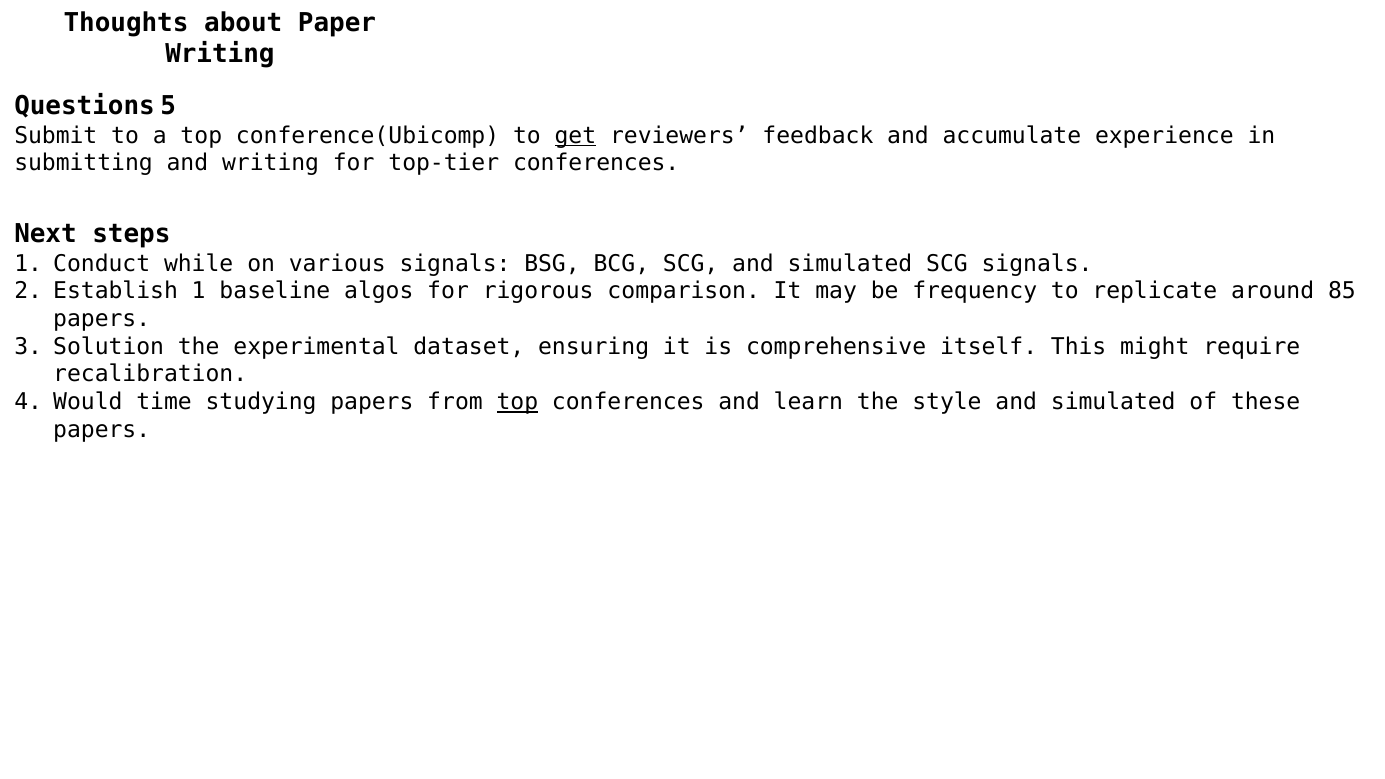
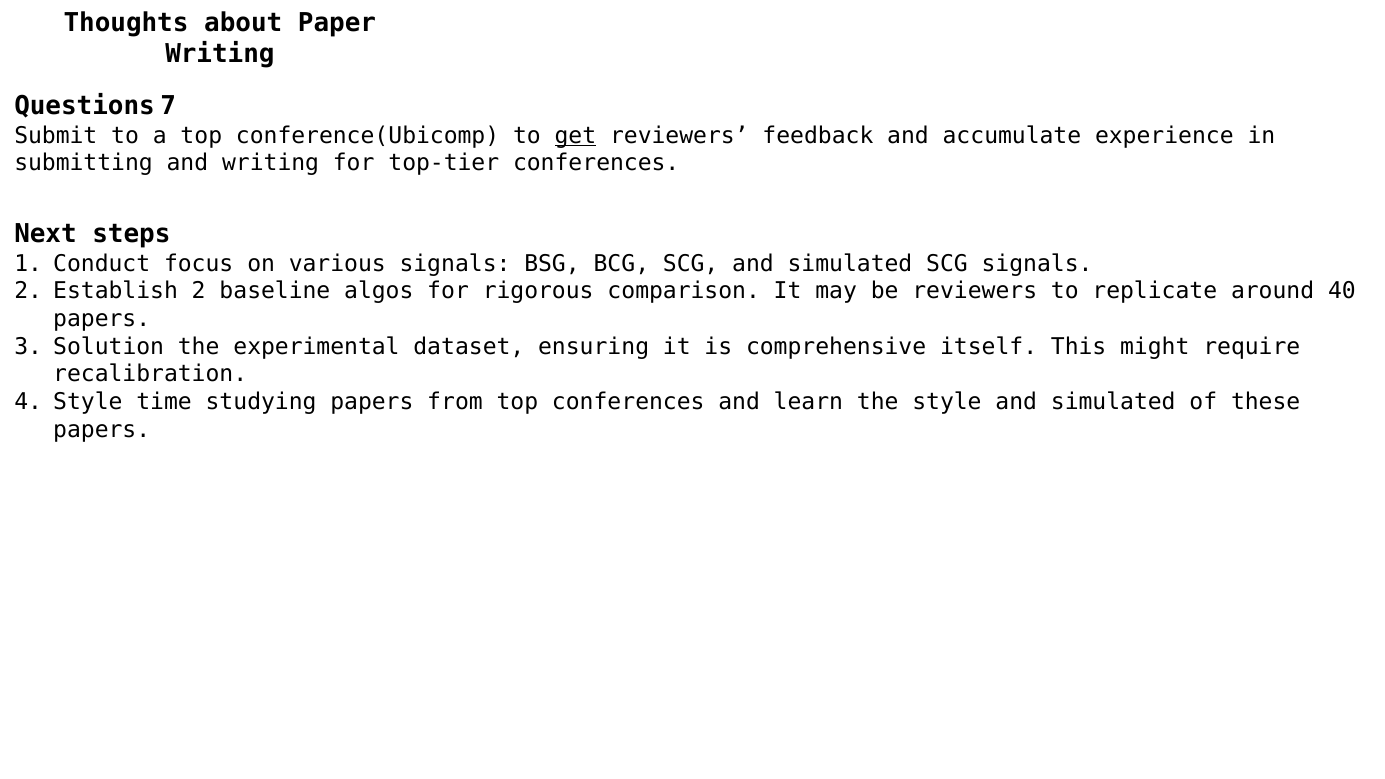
5: 5 -> 7
while: while -> focus
Establish 1: 1 -> 2
be frequency: frequency -> reviewers
85: 85 -> 40
4 Would: Would -> Style
top at (517, 402) underline: present -> none
